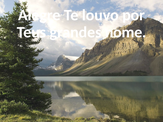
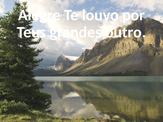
nome: nome -> outro
